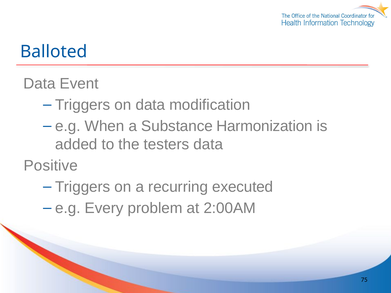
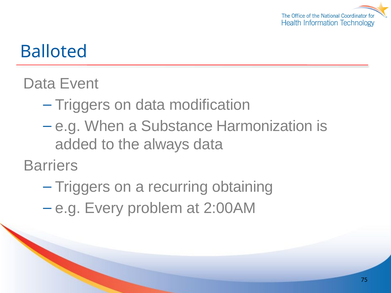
testers: testers -> always
Positive: Positive -> Barriers
executed: executed -> obtaining
